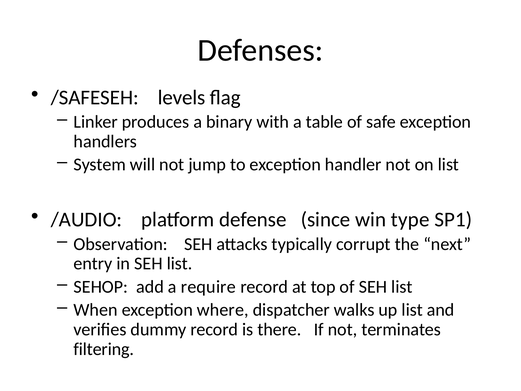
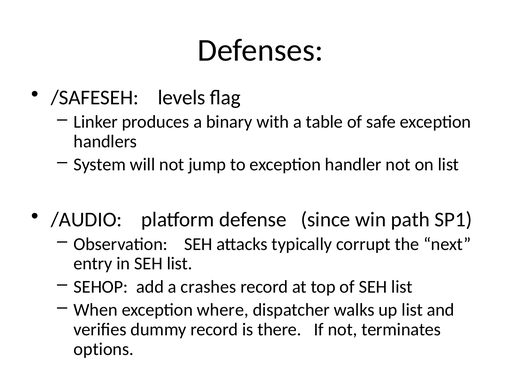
type: type -> path
require: require -> crashes
filtering: filtering -> options
